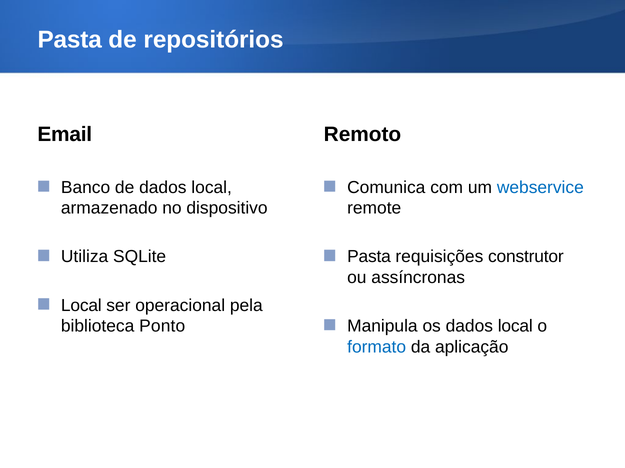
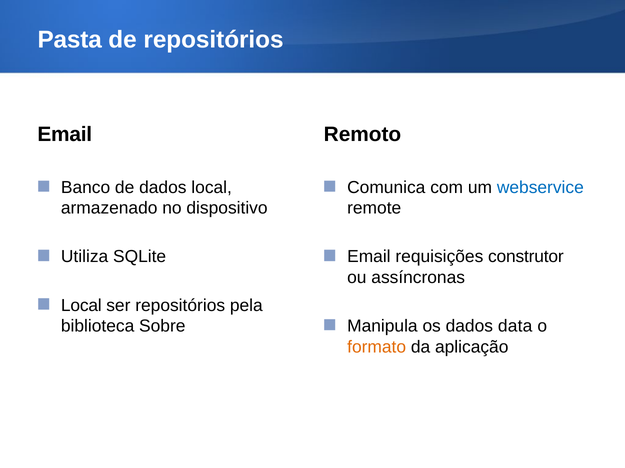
Pasta at (369, 257): Pasta -> Email
ser operacional: operacional -> repositórios
Ponto: Ponto -> Sobre
os dados local: local -> data
formato colour: blue -> orange
